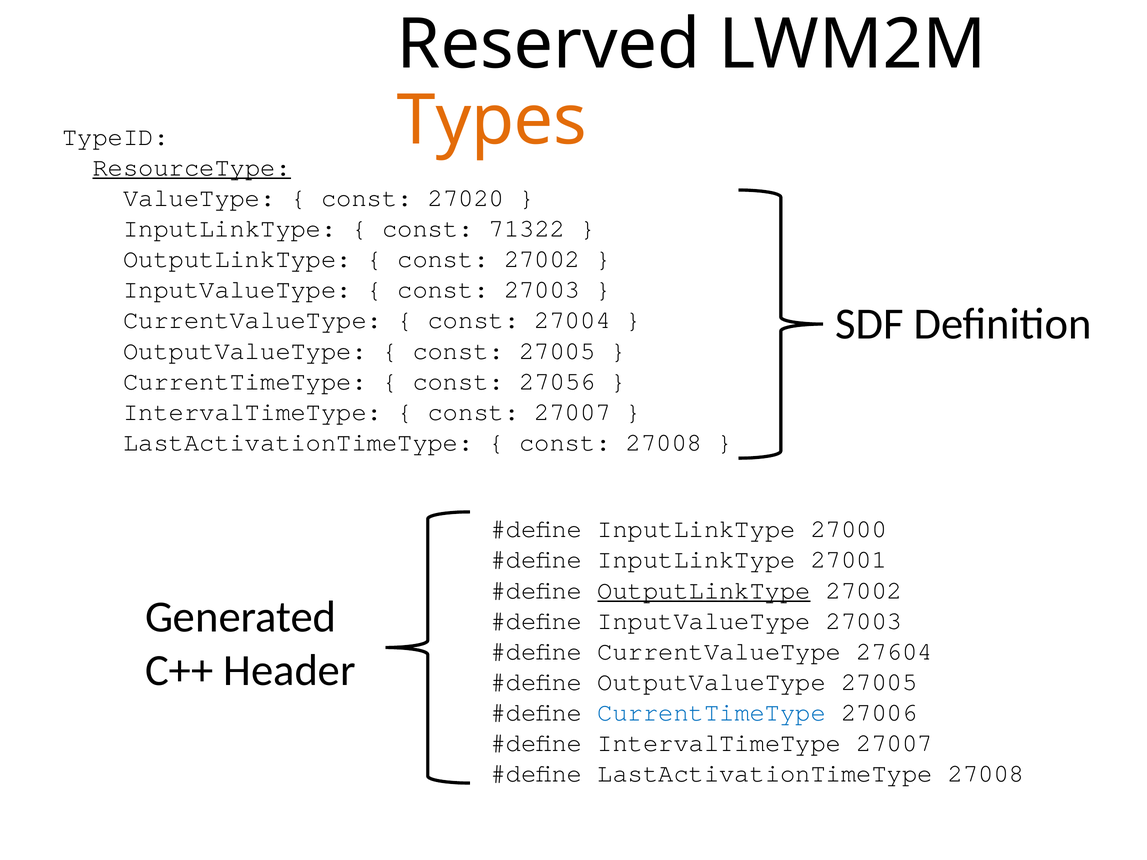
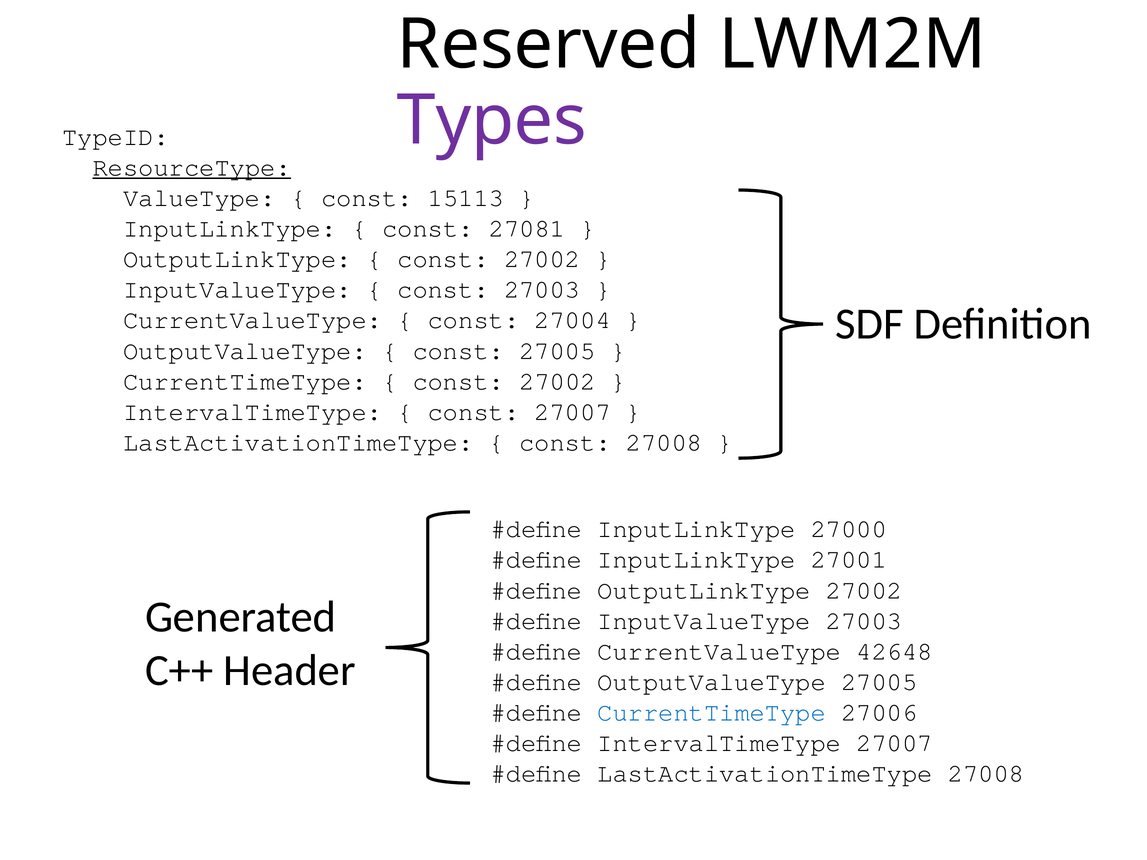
Types colour: orange -> purple
27020: 27020 -> 15113
71322: 71322 -> 27081
27056 at (557, 381): 27056 -> 27002
OutputLinkType at (704, 590) underline: present -> none
27604: 27604 -> 42648
